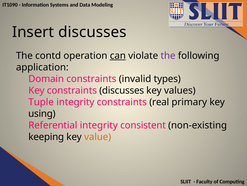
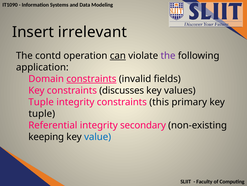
Insert discusses: discusses -> irrelevant
constraints at (91, 79) underline: none -> present
types: types -> fields
real: real -> this
using at (42, 113): using -> tuple
consistent: consistent -> secondary
value colour: orange -> blue
